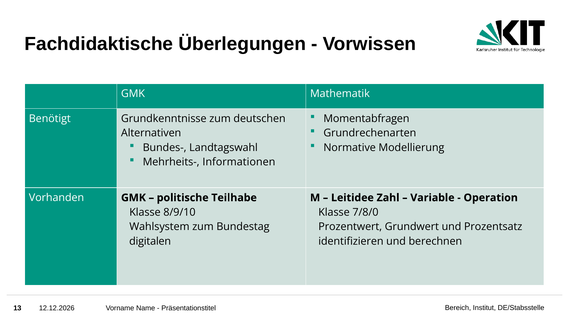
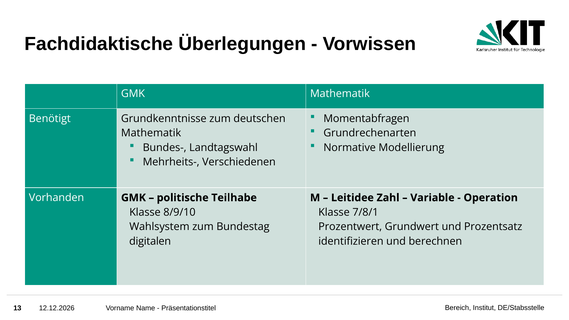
Alternativen at (151, 133): Alternativen -> Mathematik
Informationen: Informationen -> Verschiedenen
7/8/0: 7/8/0 -> 7/8/1
